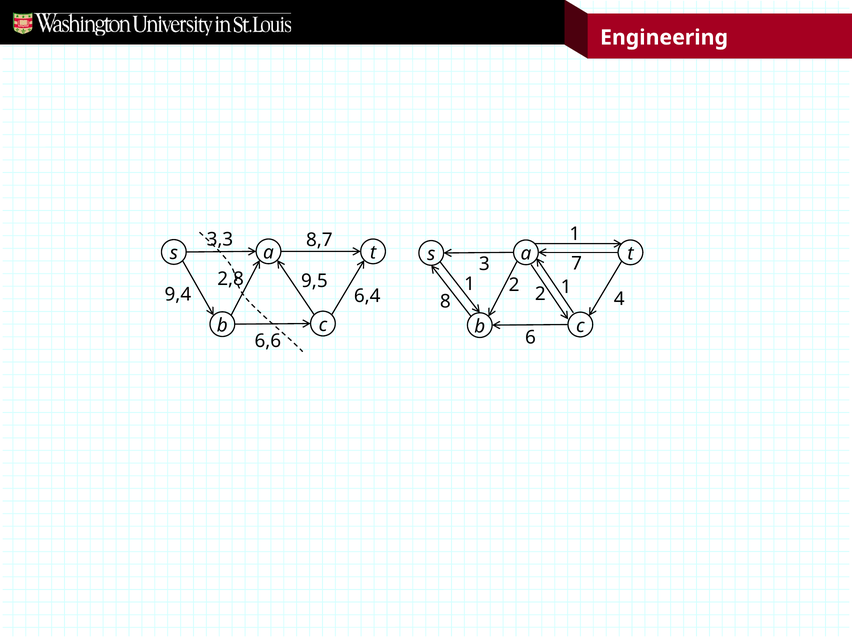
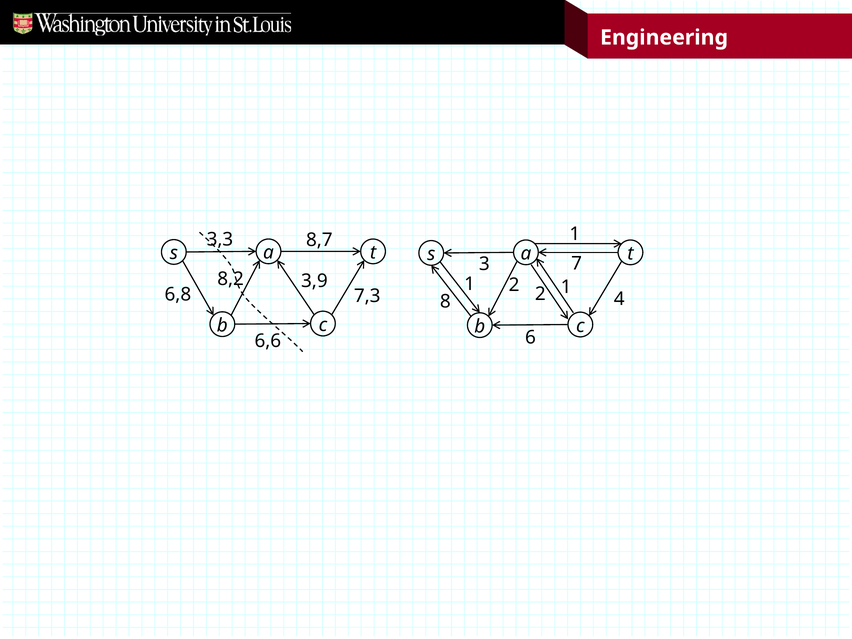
2,8: 2,8 -> 8,2
9,5: 9,5 -> 3,9
9,4: 9,4 -> 6,8
6,4: 6,4 -> 7,3
